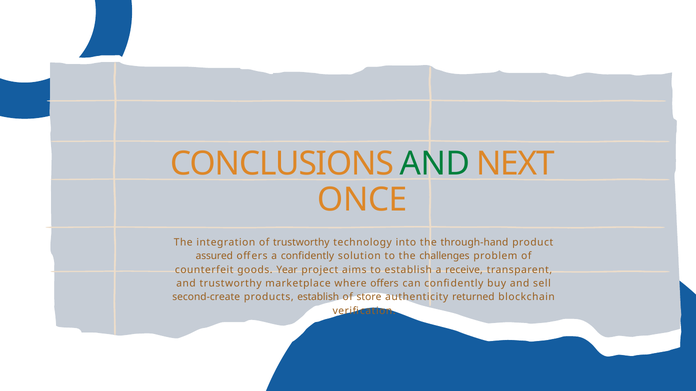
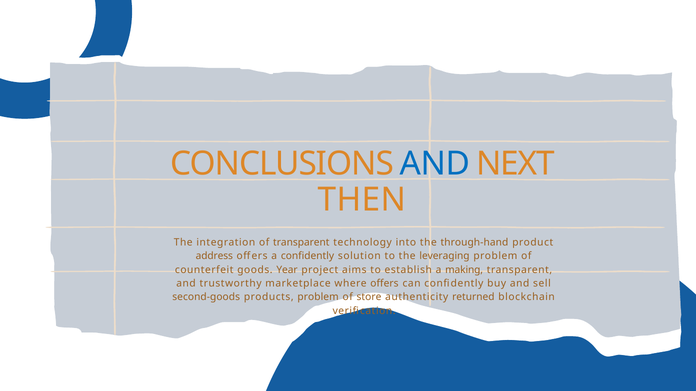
AND at (435, 164) colour: green -> blue
ONCE: ONCE -> THEN
of trustworthy: trustworthy -> transparent
assured: assured -> address
challenges: challenges -> leveraging
receive: receive -> making
second-create: second-create -> second-goods
products establish: establish -> problem
